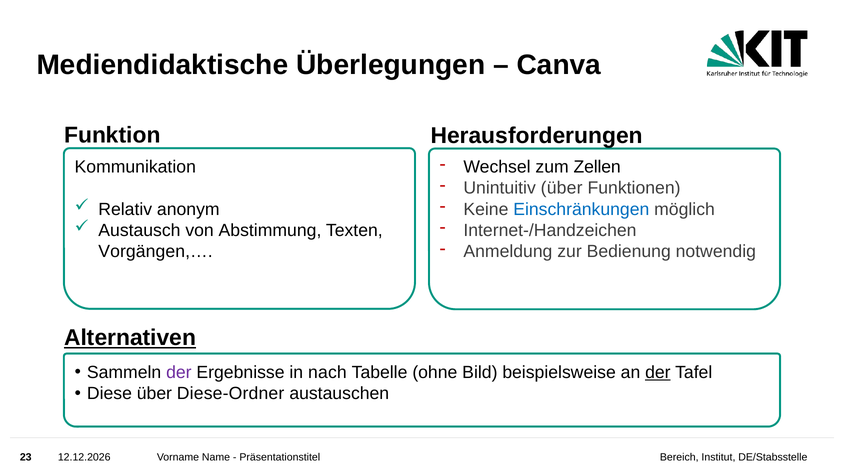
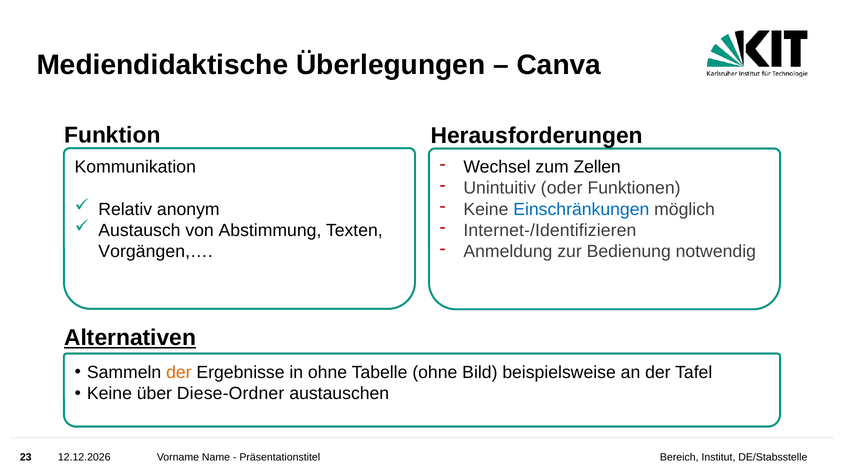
Unintuitiv über: über -> oder
Internet-/Handzeichen: Internet-/Handzeichen -> Internet-/Identifizieren
der at (179, 372) colour: purple -> orange
in nach: nach -> ohne
der at (658, 372) underline: present -> none
Diese at (109, 393): Diese -> Keine
